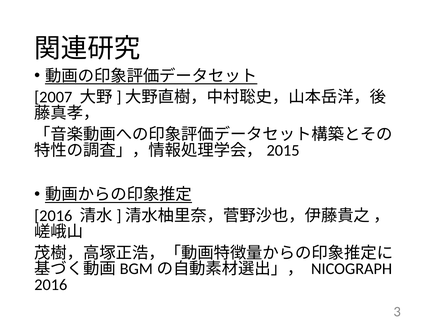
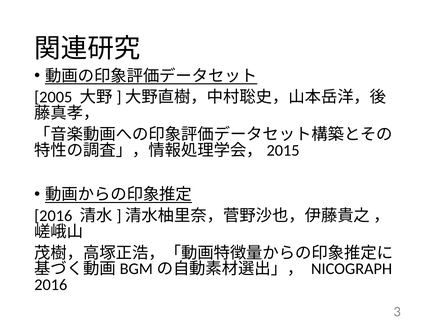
2007: 2007 -> 2005
